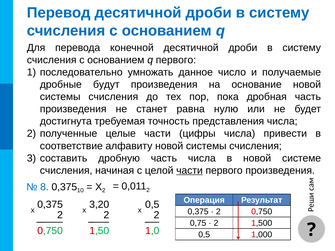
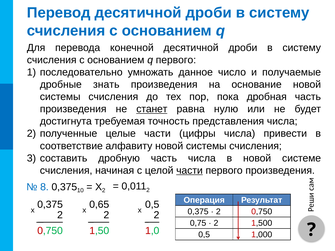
будут: будут -> знать
станет underline: none -> present
3,20: 3,20 -> 0,65
